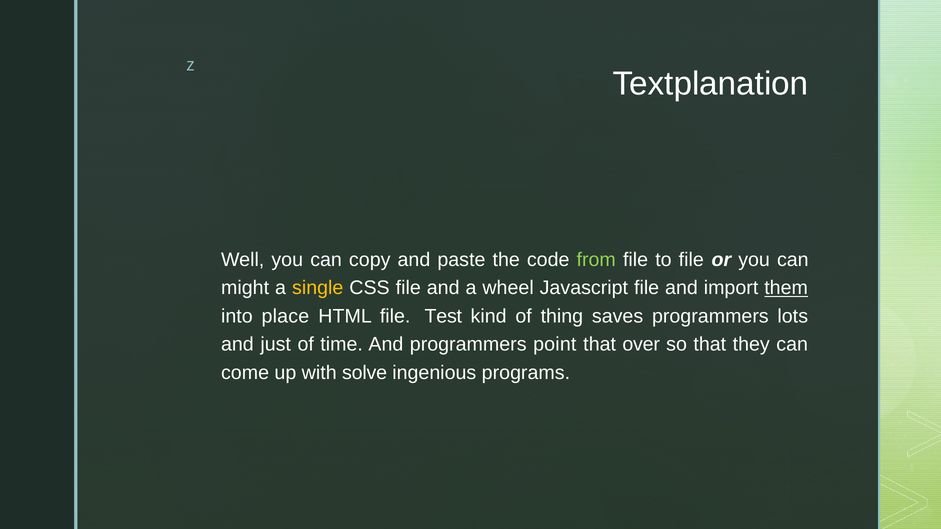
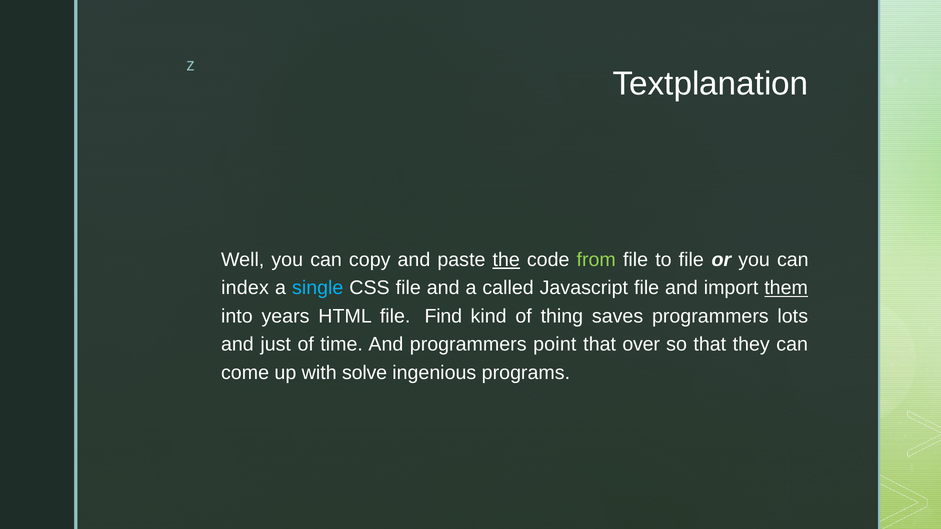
the underline: none -> present
might: might -> index
single colour: yellow -> light blue
wheel: wheel -> called
place: place -> years
Test: Test -> Find
